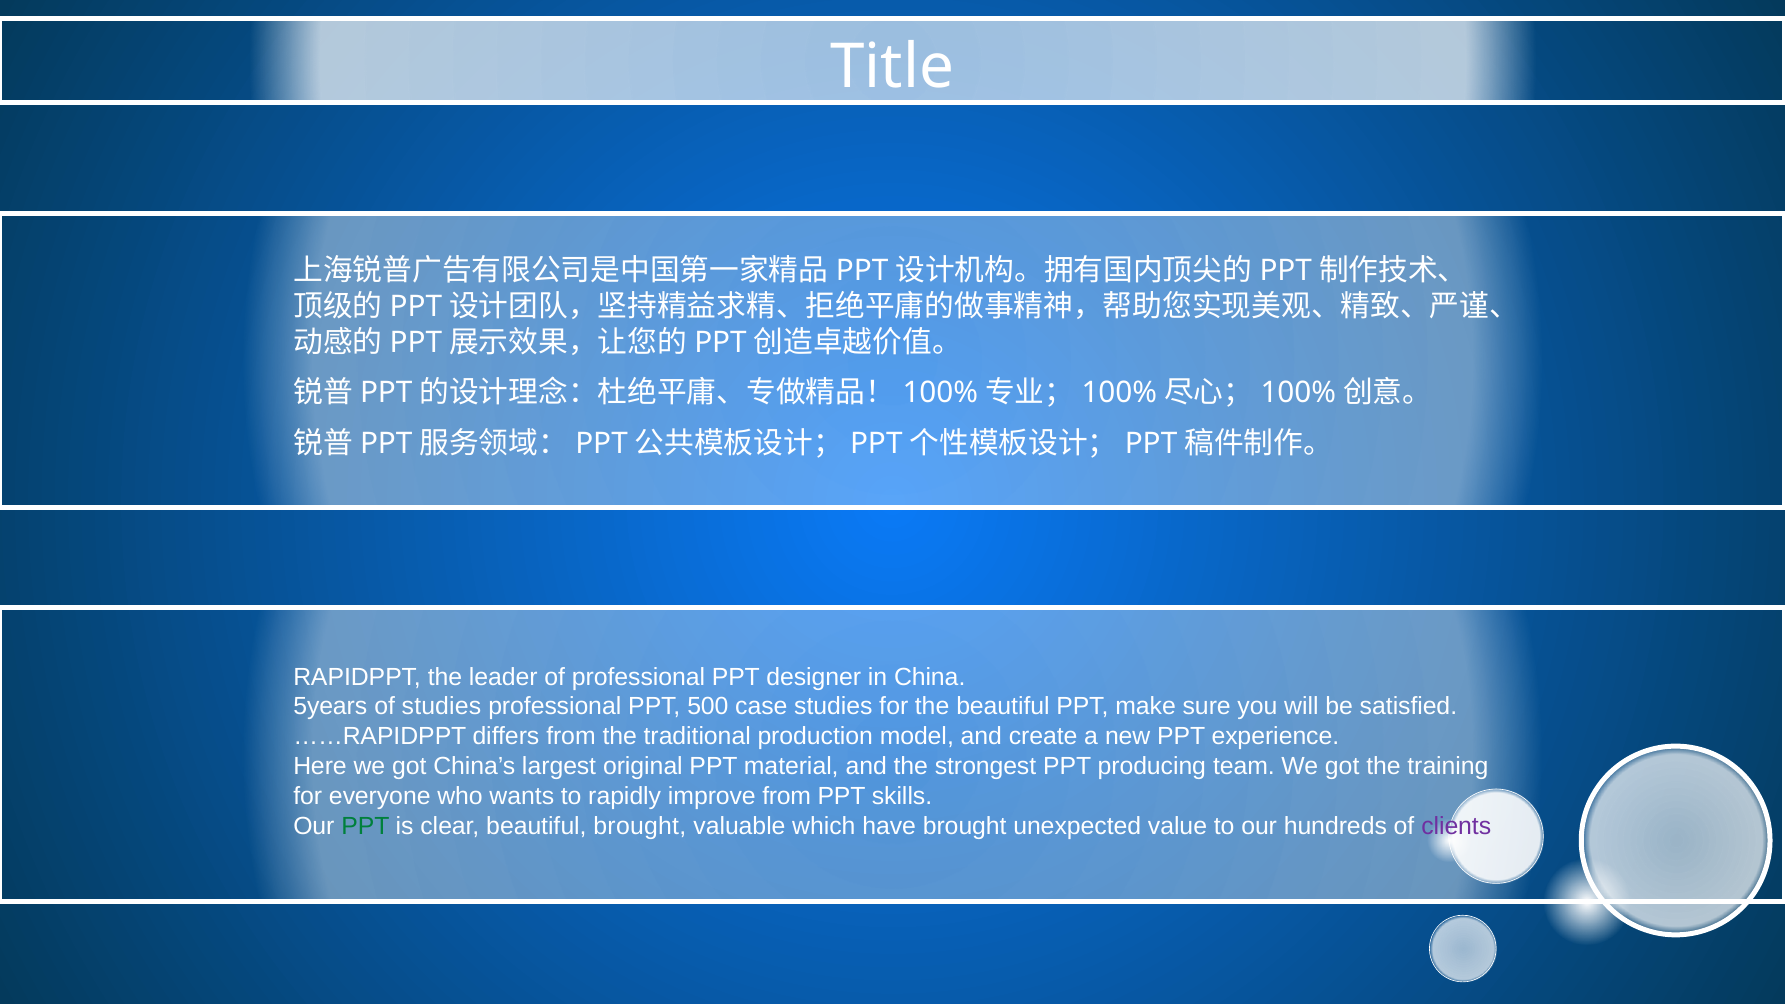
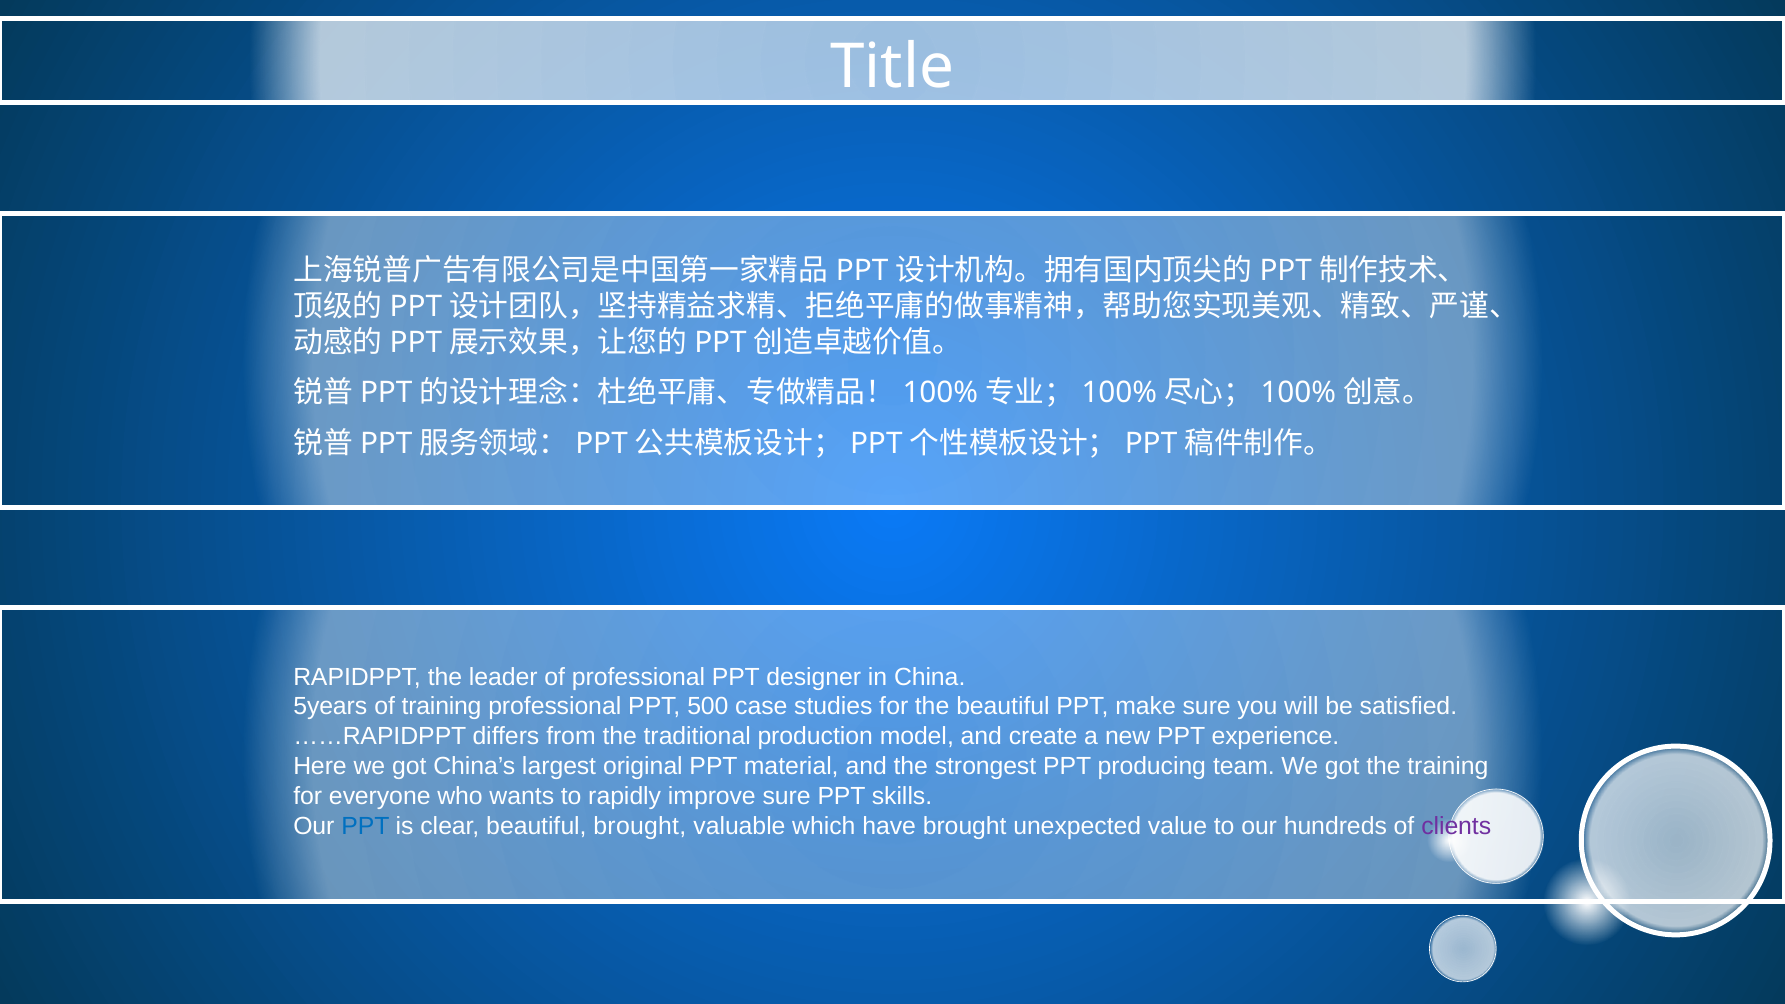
of studies: studies -> training
improve from: from -> sure
PPT at (365, 826) colour: green -> blue
